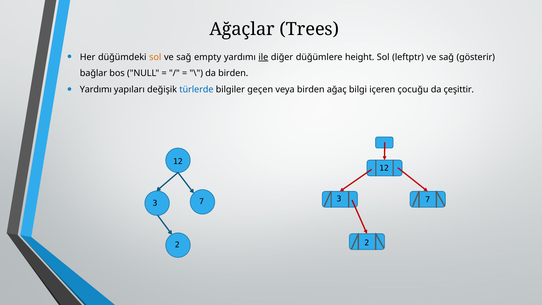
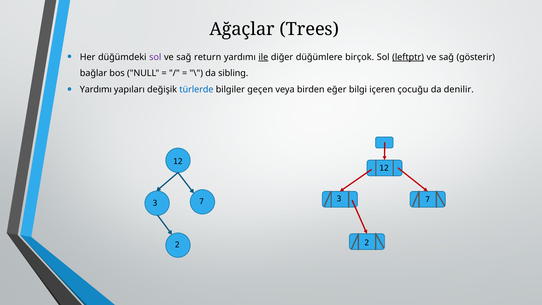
sol at (155, 57) colour: orange -> purple
empty: empty -> return
height: height -> birçok
leftptr underline: none -> present
da birden: birden -> sibling
ağaç: ağaç -> eğer
çeşittir: çeşittir -> denilir
